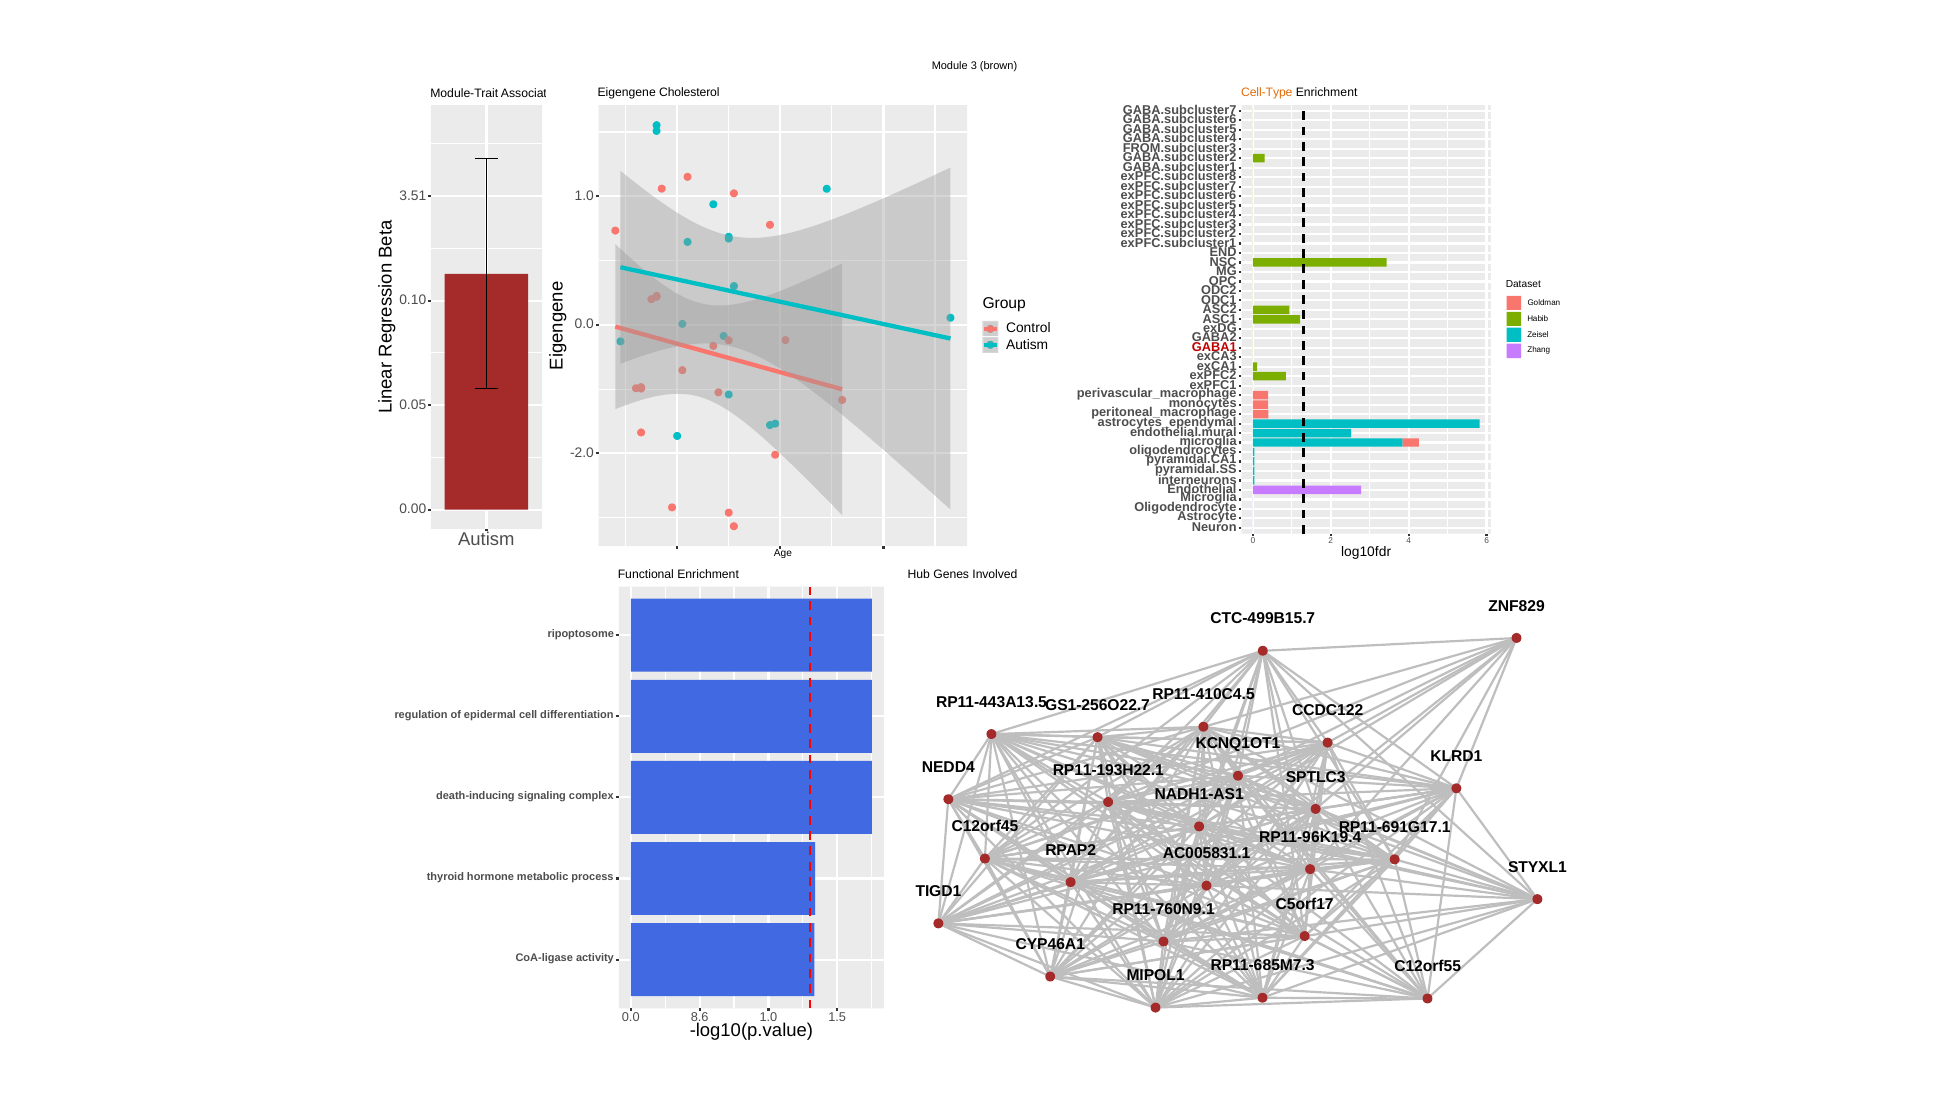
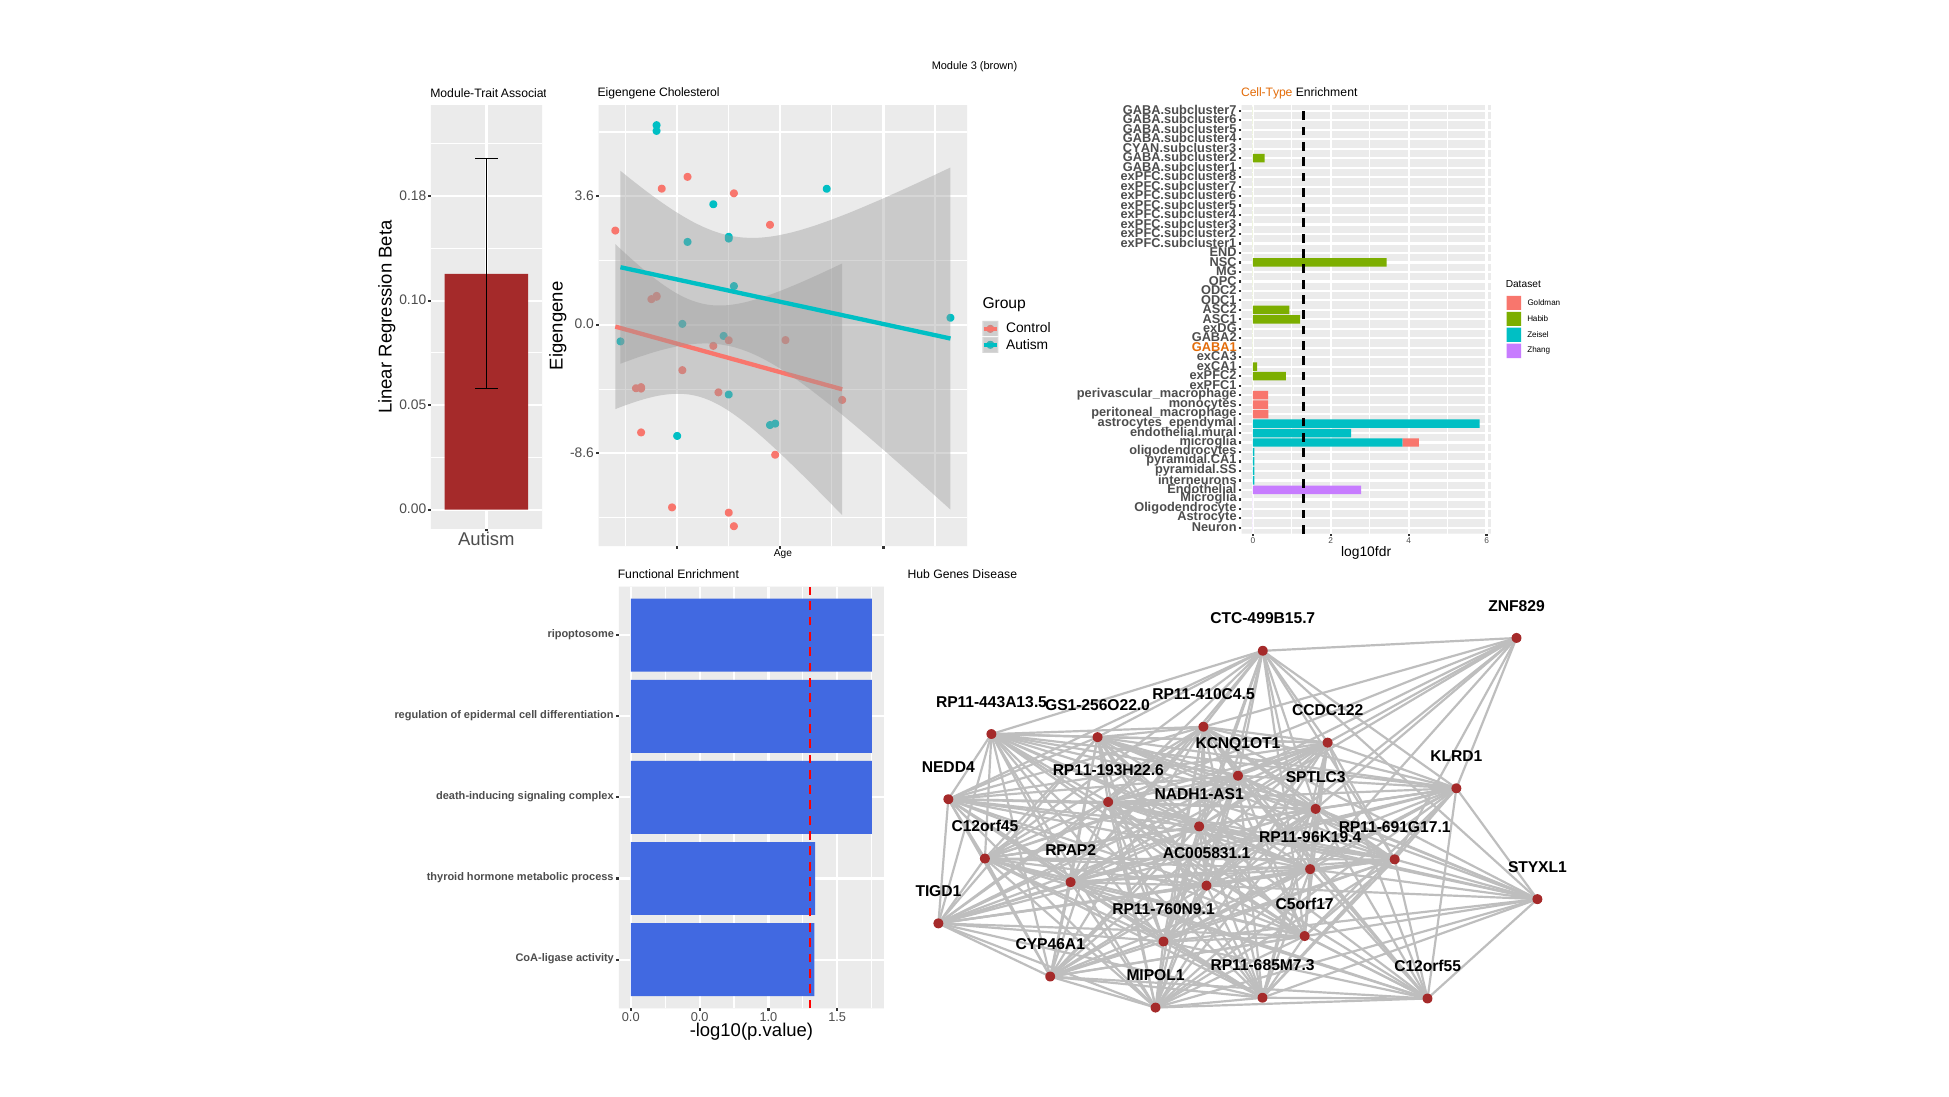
FROM.subcluster3: FROM.subcluster3 -> CYAN.subcluster3
3.51: 3.51 -> 0.18
1.0 at (584, 196): 1.0 -> 3.6
GABA1 colour: red -> orange
-2.0: -2.0 -> -8.6
Involved: Involved -> Disease
GS1-256O22.7: GS1-256O22.7 -> GS1-256O22.0
RP11-193H22.1: RP11-193H22.1 -> RP11-193H22.6
0.0 8.6: 8.6 -> 0.0
